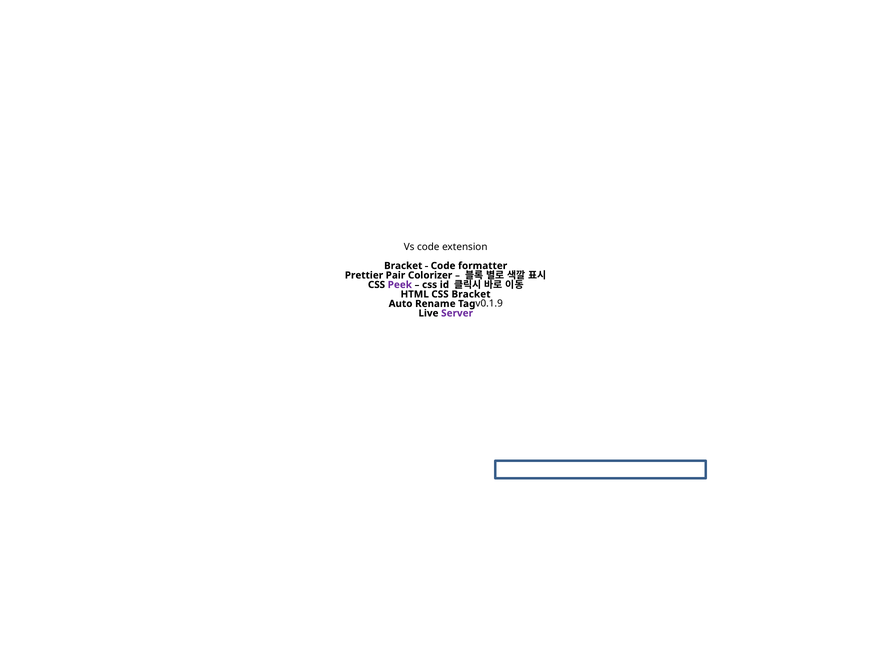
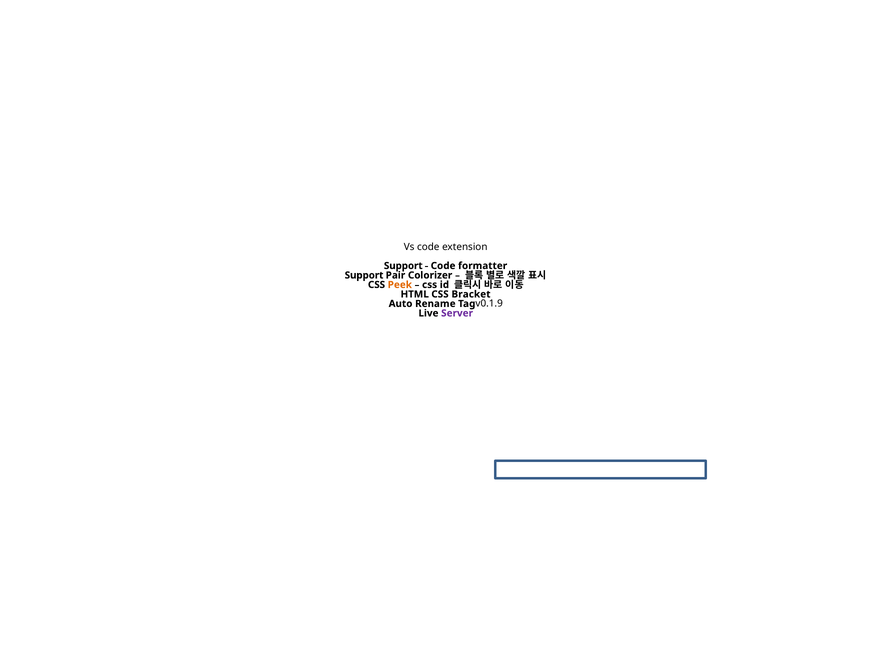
Bracket at (403, 266): Bracket -> Support
Prettier at (364, 275): Prettier -> Support
Peek colour: purple -> orange
